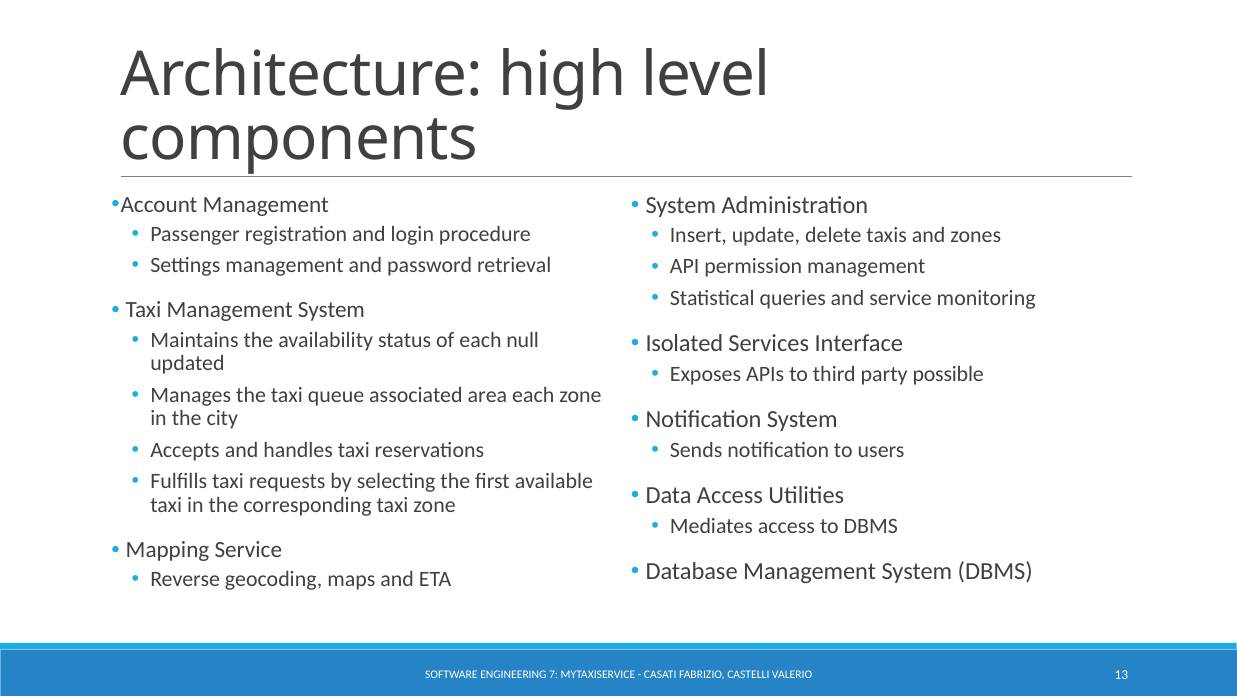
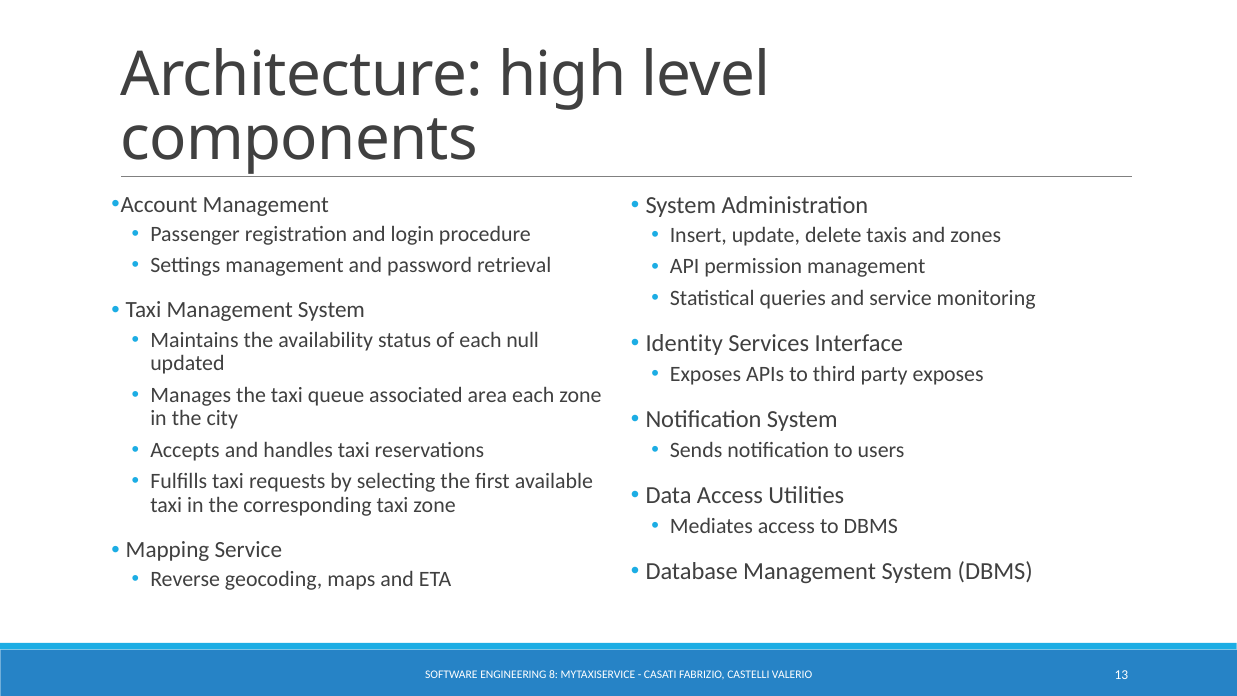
Isolated: Isolated -> Identity
party possible: possible -> exposes
7: 7 -> 8
